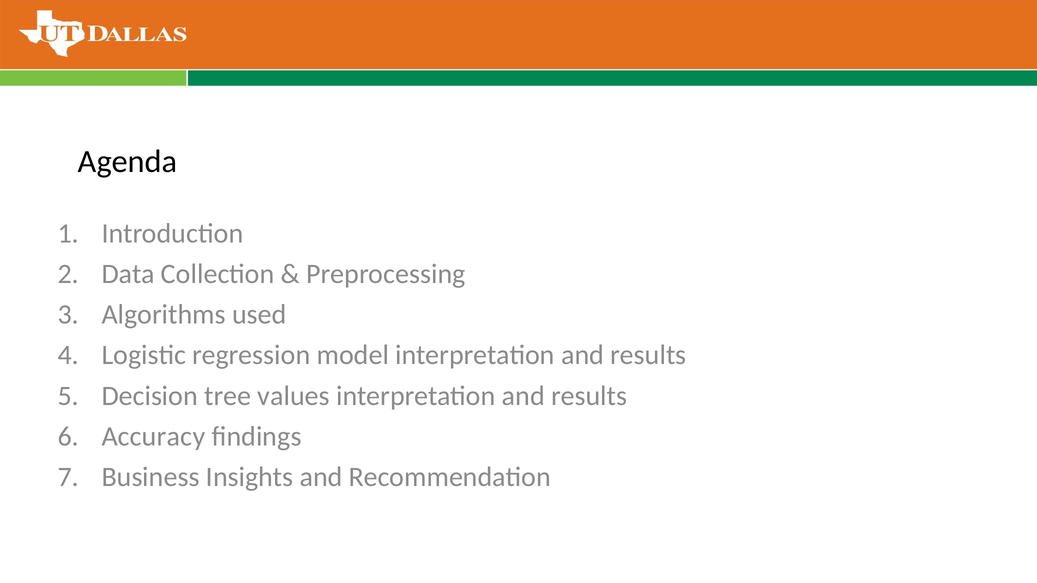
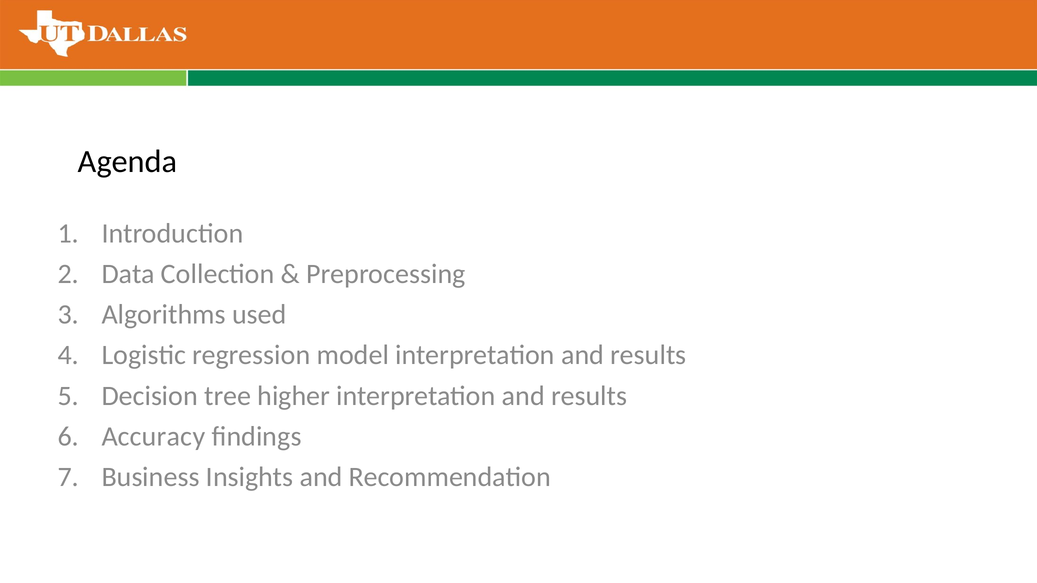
values: values -> higher
